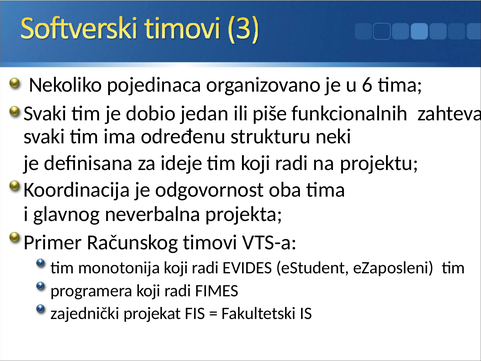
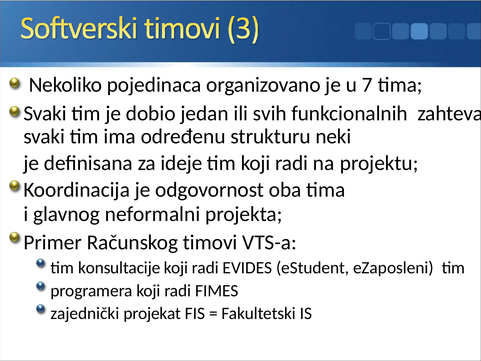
6: 6 -> 7
piše: piše -> svih
neverbalna: neverbalna -> neformalni
monotonija: monotonija -> konsultacije
